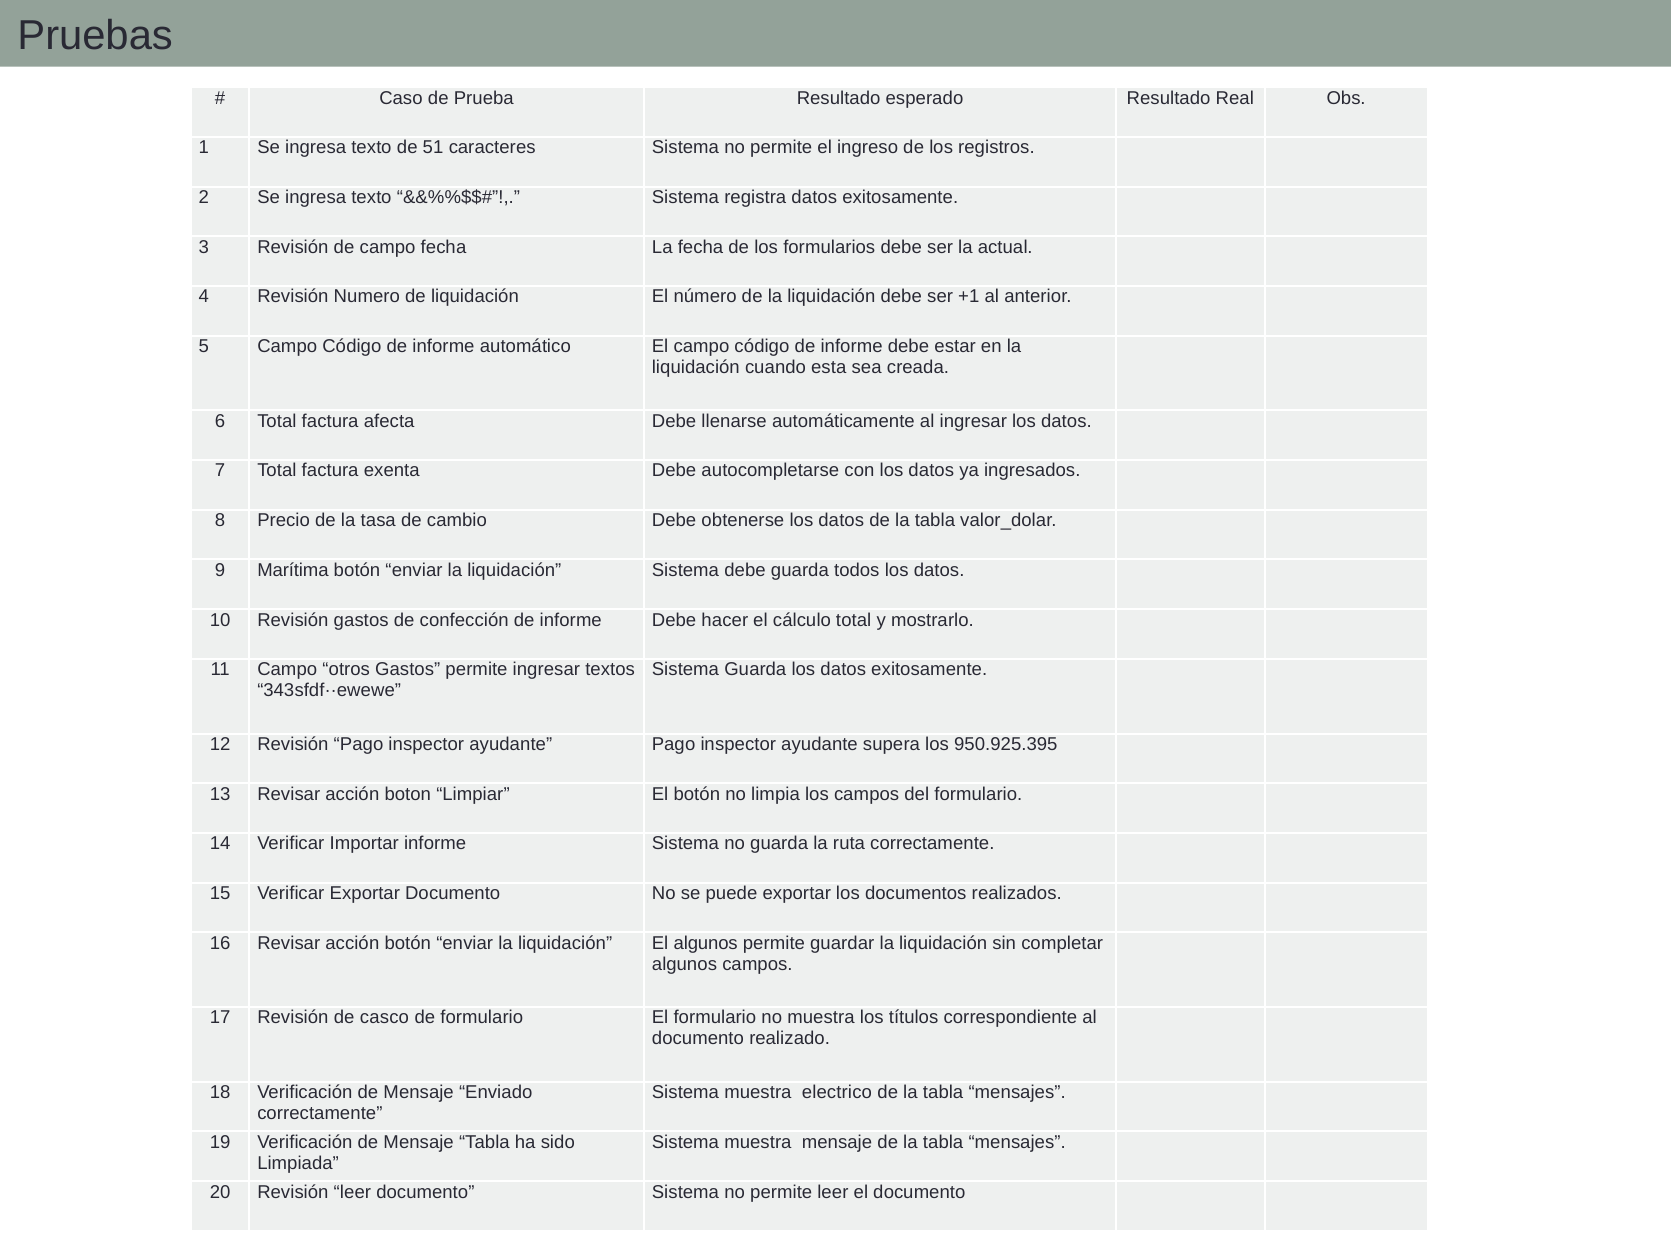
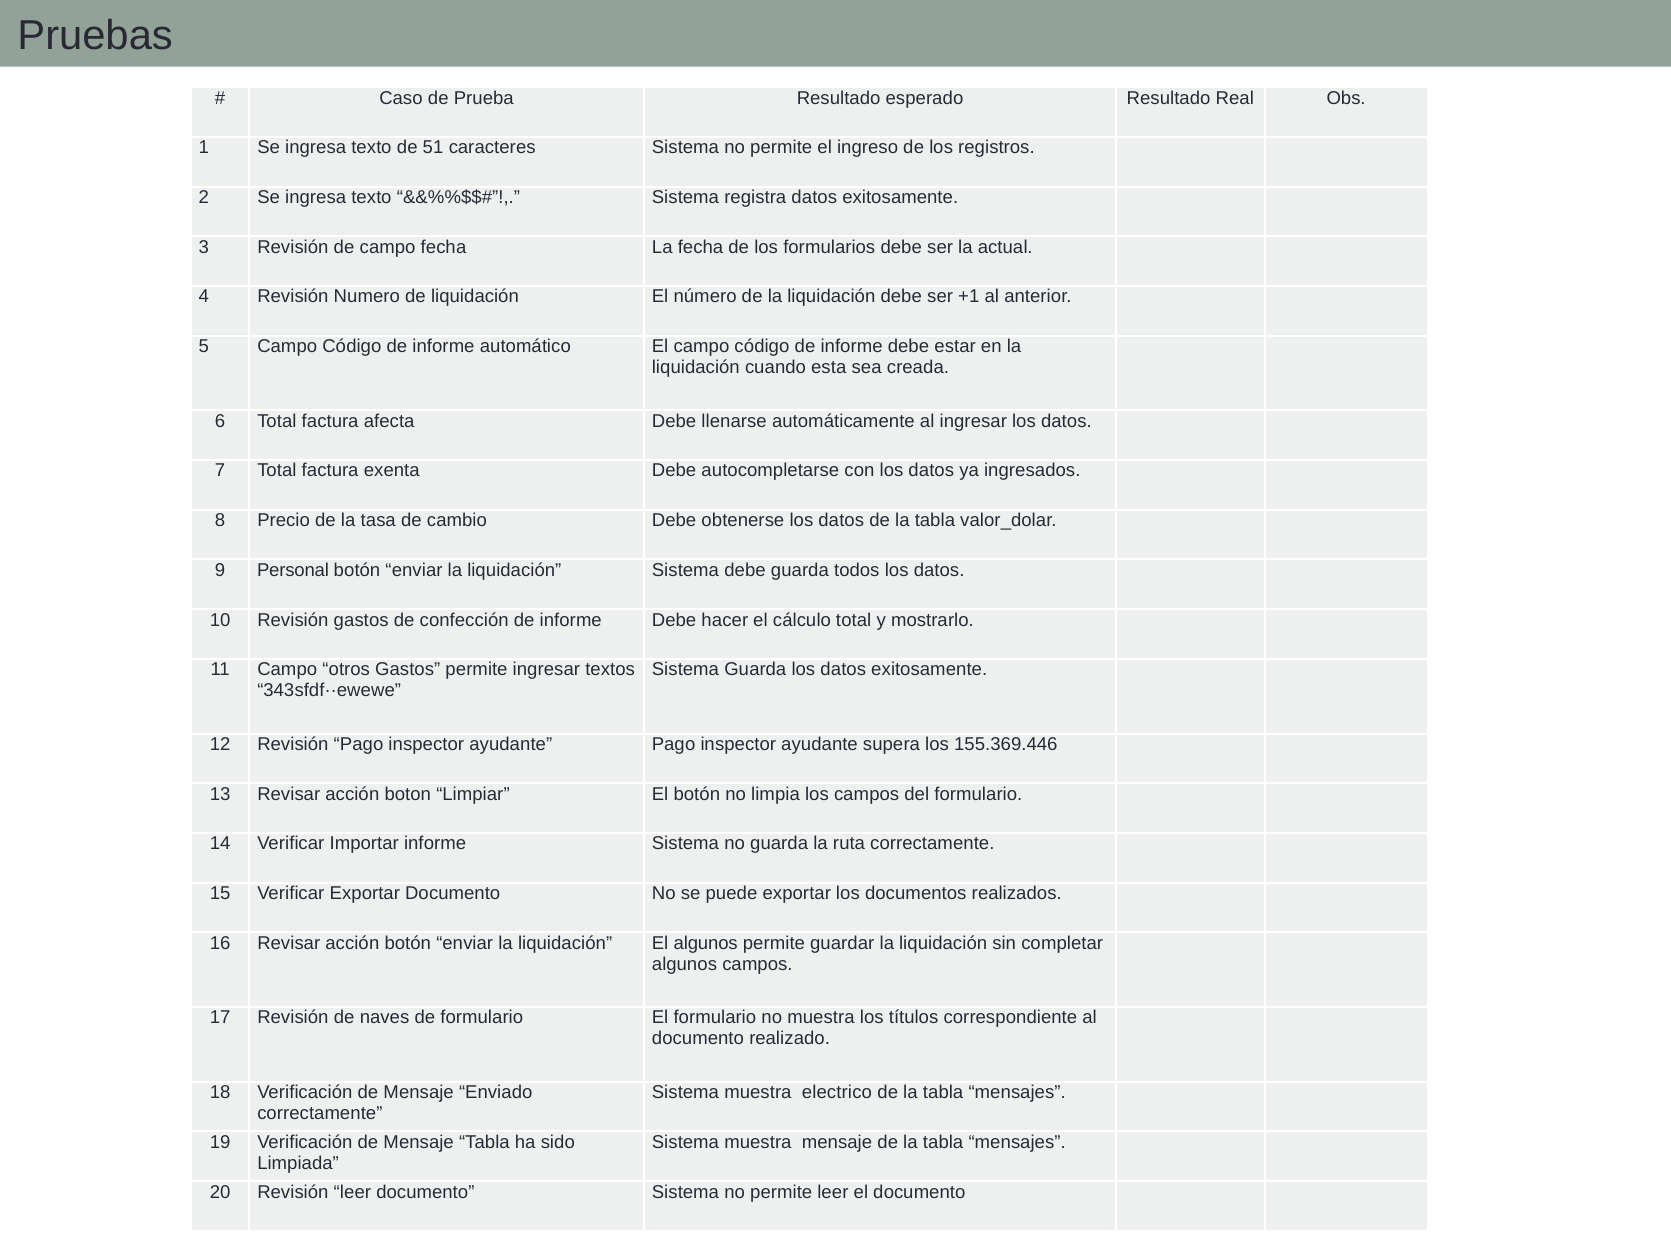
Marítima: Marítima -> Personal
950.925.395: 950.925.395 -> 155.369.446
casco: casco -> naves
